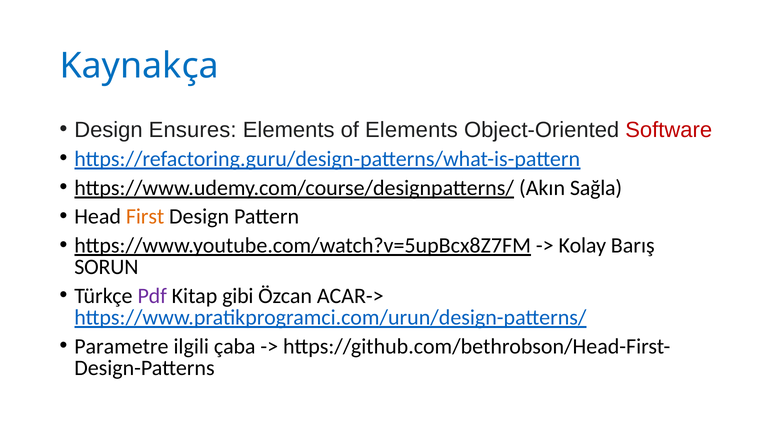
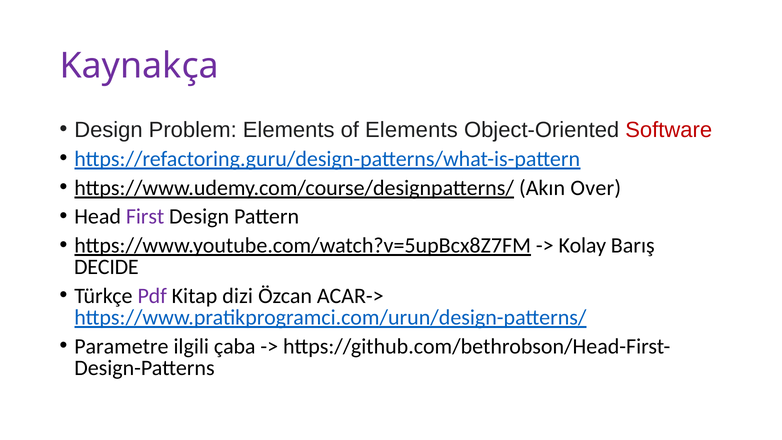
Kaynakça colour: blue -> purple
Ensures: Ensures -> Problem
Sağla: Sağla -> Over
First colour: orange -> purple
SORUN: SORUN -> DECIDE
gibi: gibi -> dizi
